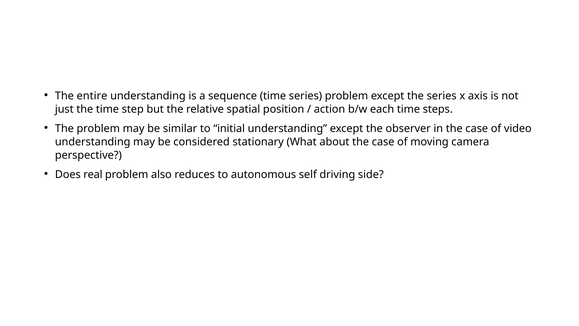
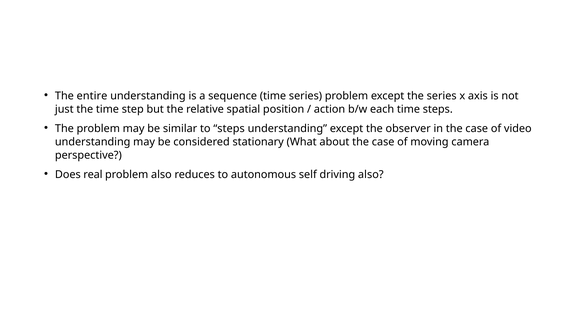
to initial: initial -> steps
driving side: side -> also
